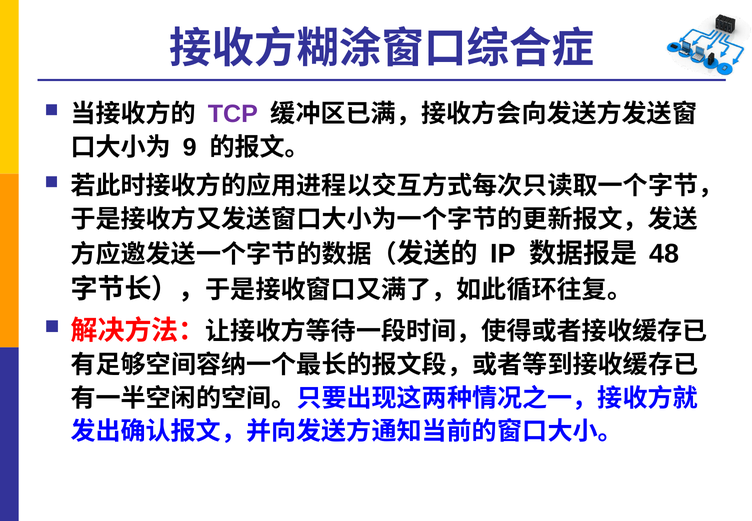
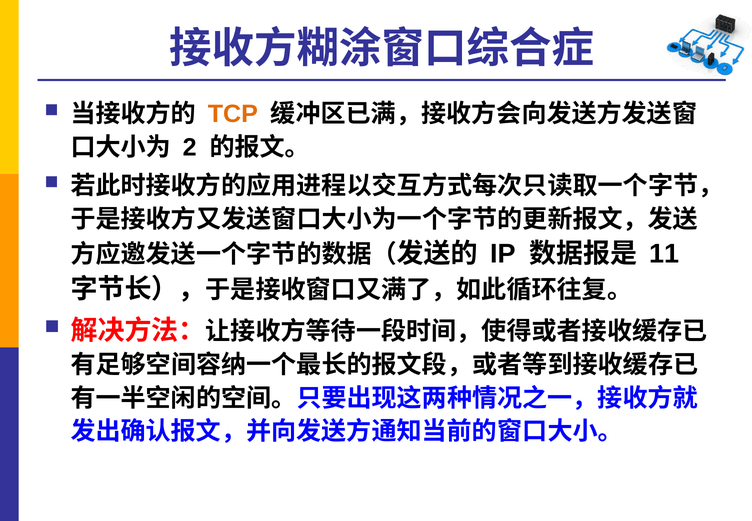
TCP colour: purple -> orange
9: 9 -> 2
48: 48 -> 11
